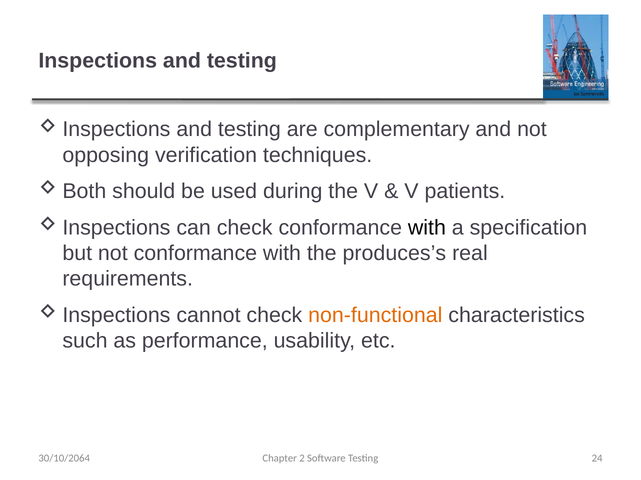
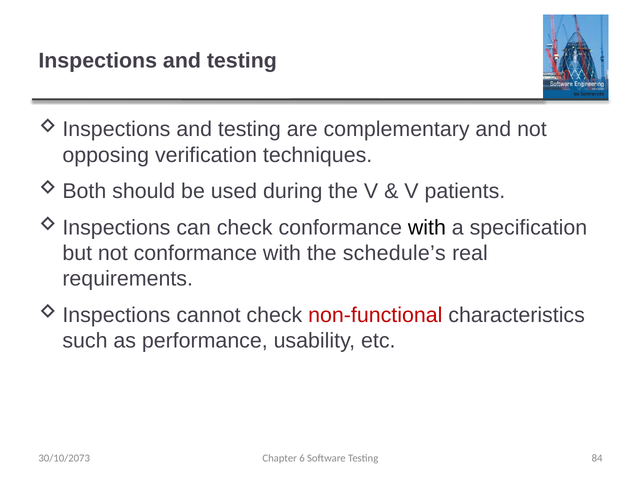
produces’s: produces’s -> schedule’s
non-functional colour: orange -> red
2: 2 -> 6
24: 24 -> 84
30/10/2064: 30/10/2064 -> 30/10/2073
